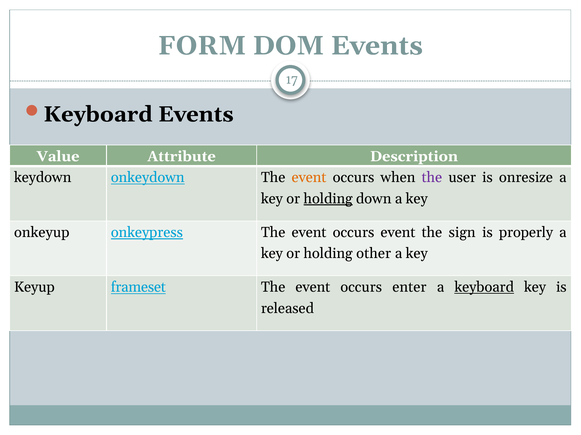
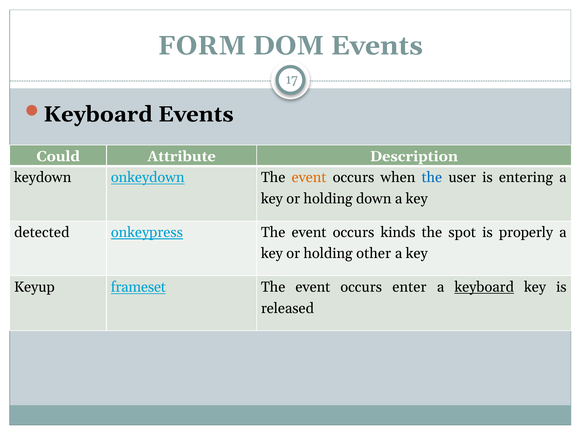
Value: Value -> Could
the at (432, 178) colour: purple -> blue
onresize: onresize -> entering
holding at (328, 199) underline: present -> none
onkeyup: onkeyup -> detected
occurs event: event -> kinds
sign: sign -> spot
